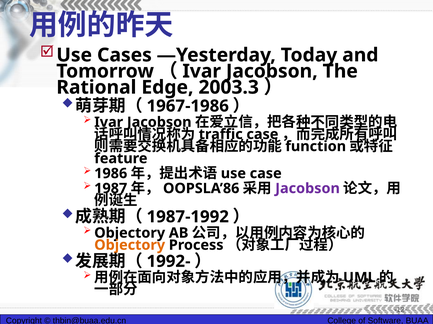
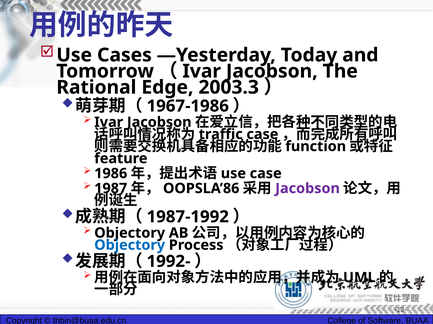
Objectory at (130, 246) colour: orange -> blue
